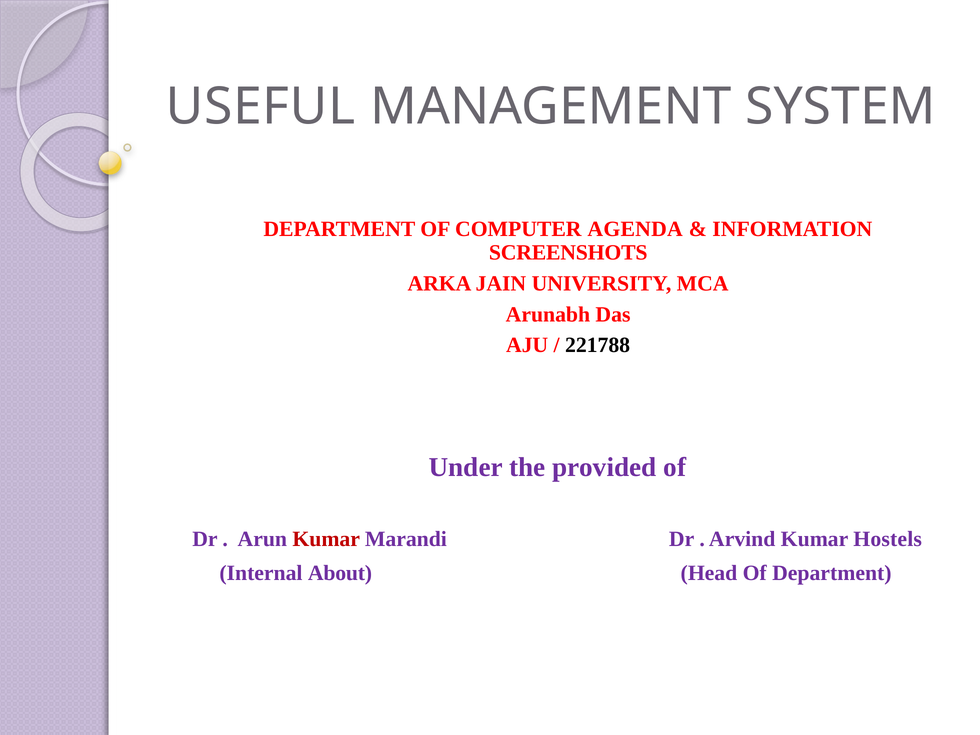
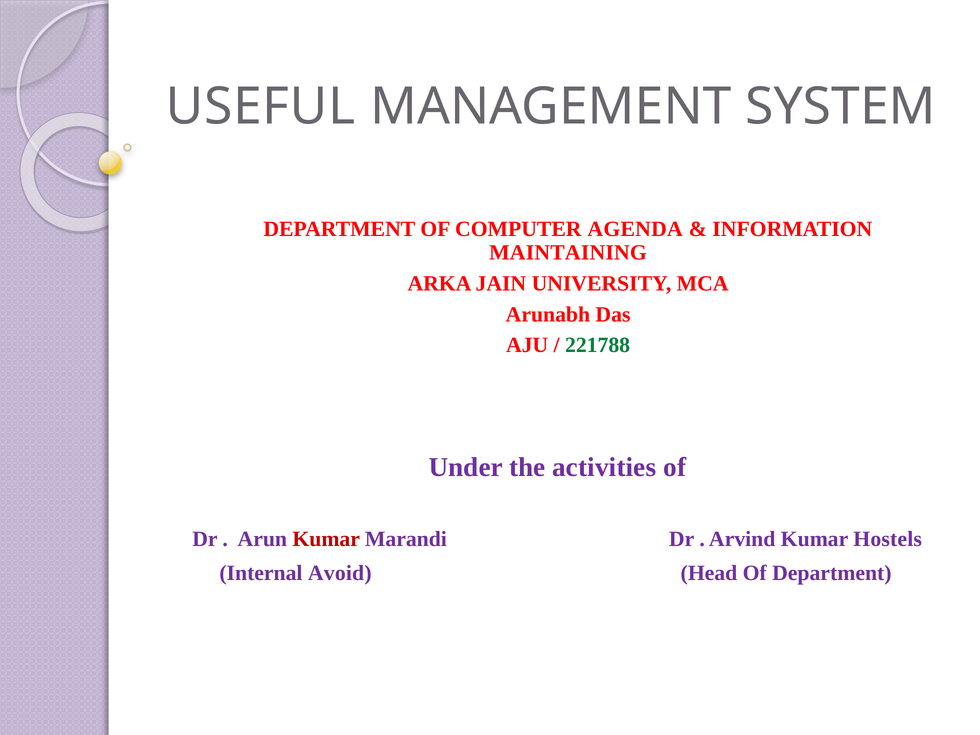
SCREENSHOTS: SCREENSHOTS -> MAINTAINING
221788 colour: black -> green
provided: provided -> activities
About: About -> Avoid
